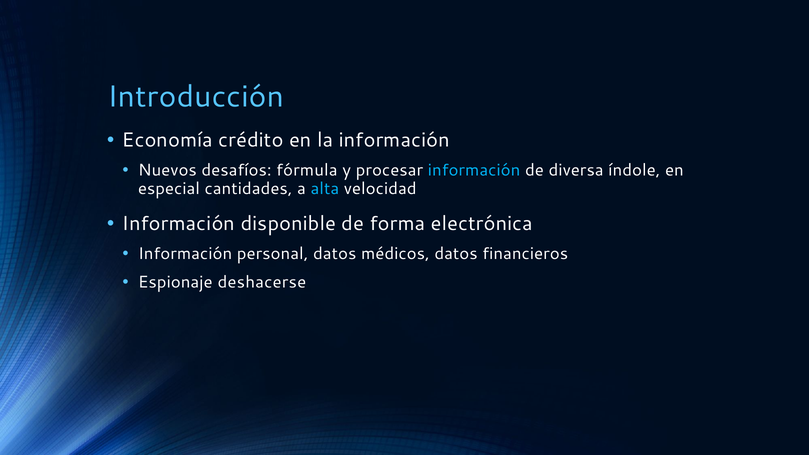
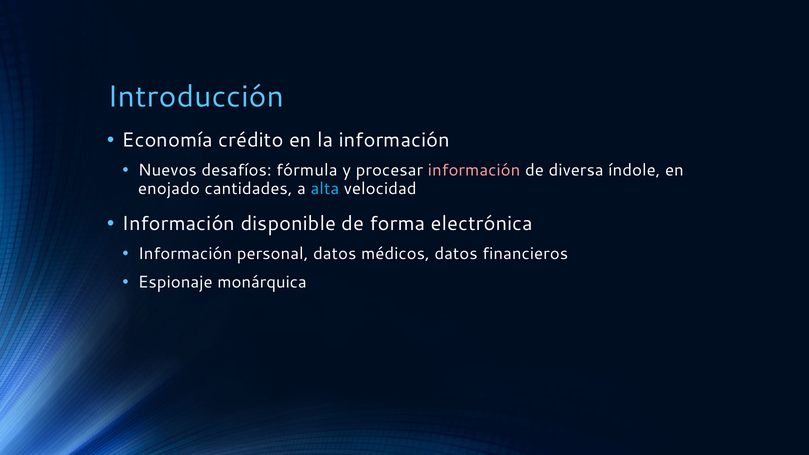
información at (474, 170) colour: light blue -> pink
especial: especial -> enojado
deshacerse: deshacerse -> monárquica
